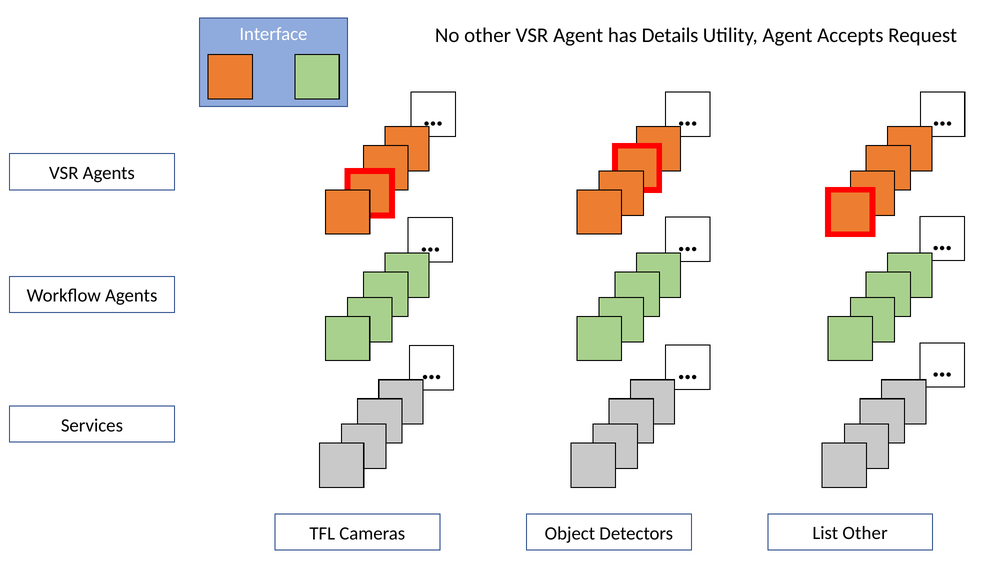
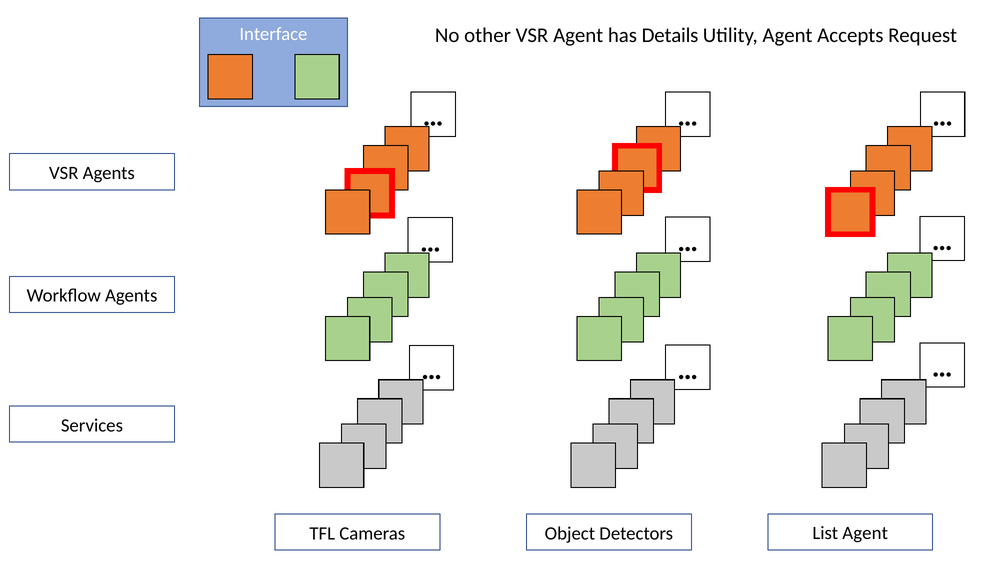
List Other: Other -> Agent
